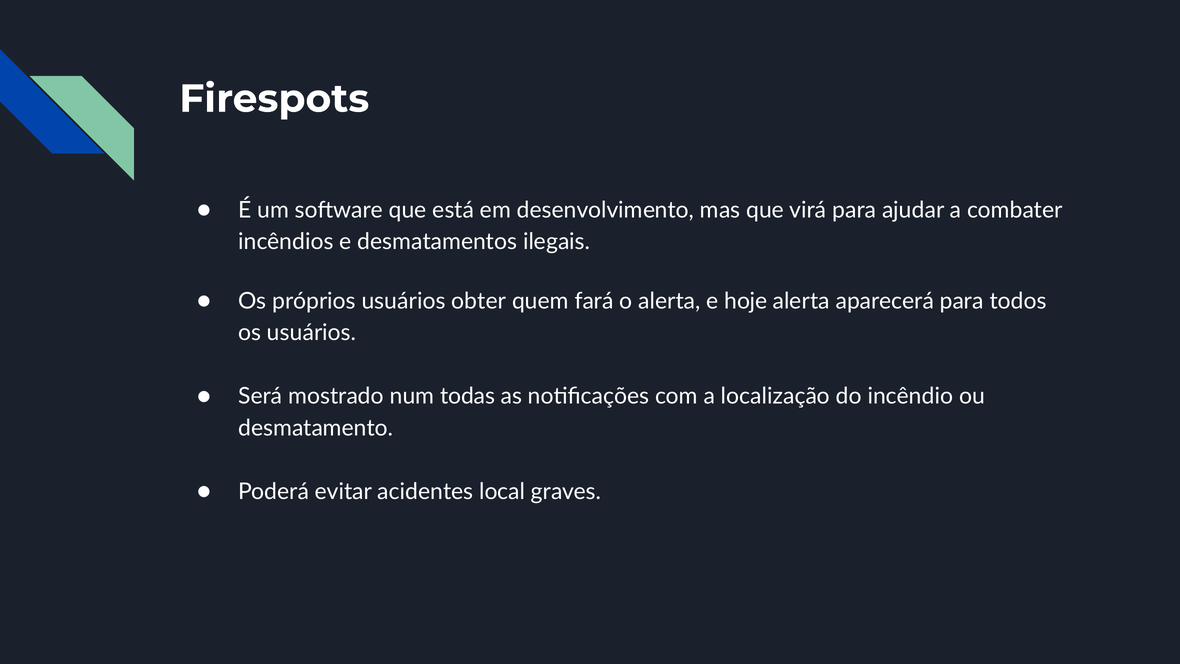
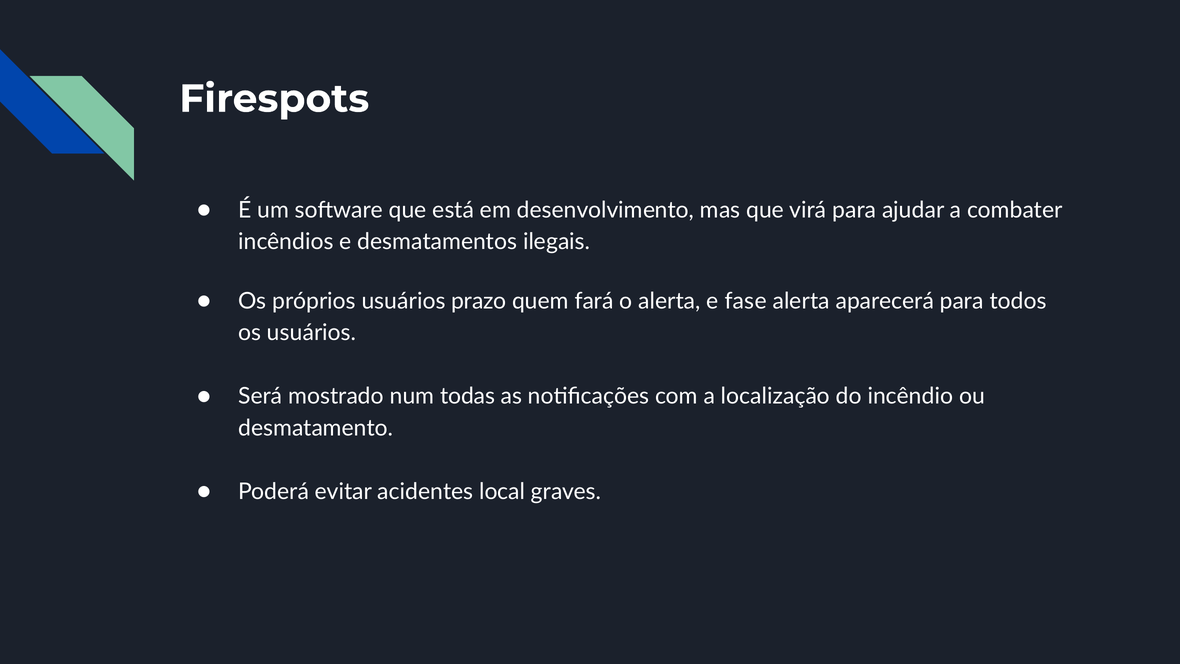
obter: obter -> prazo
hoje: hoje -> fase
